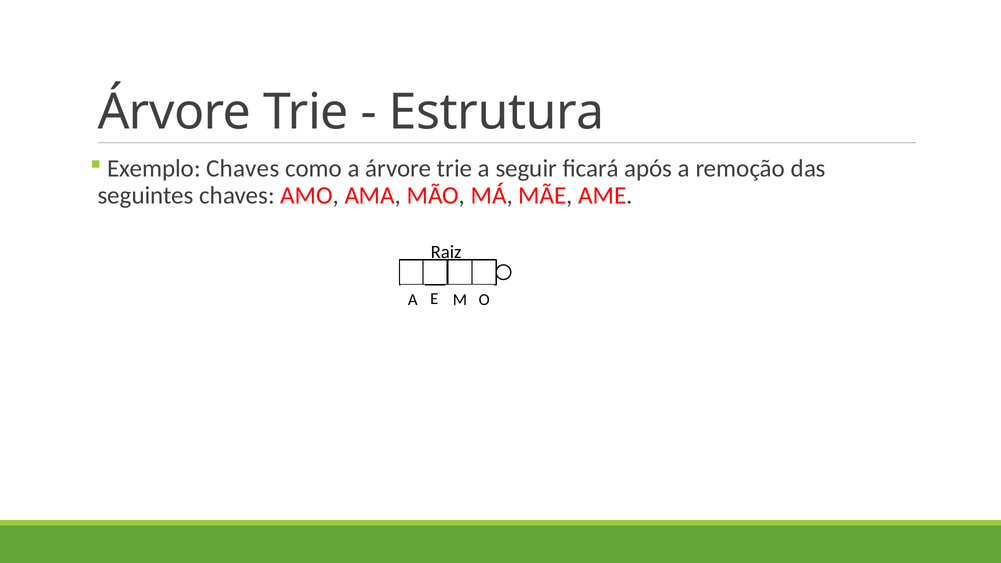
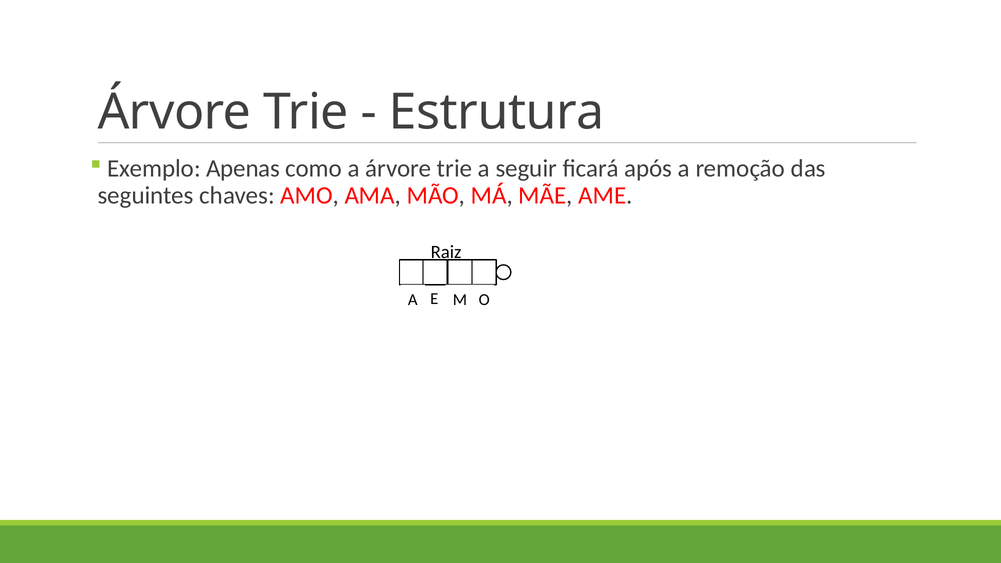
Exemplo Chaves: Chaves -> Apenas
